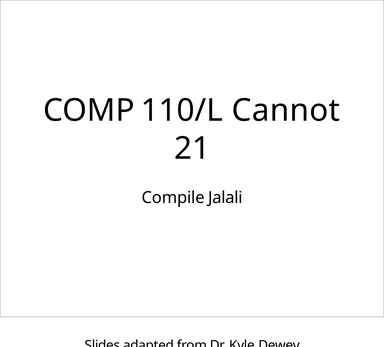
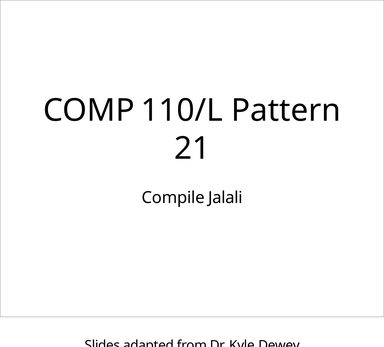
Cannot: Cannot -> Pattern
